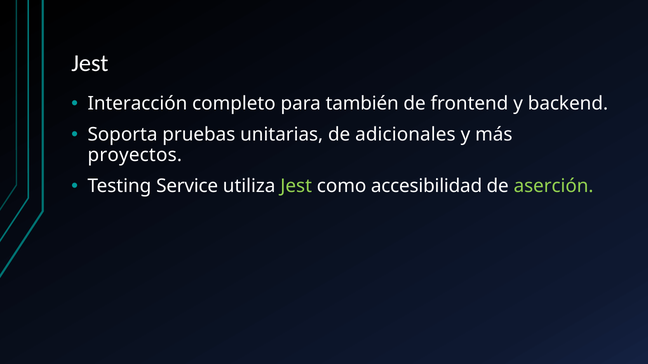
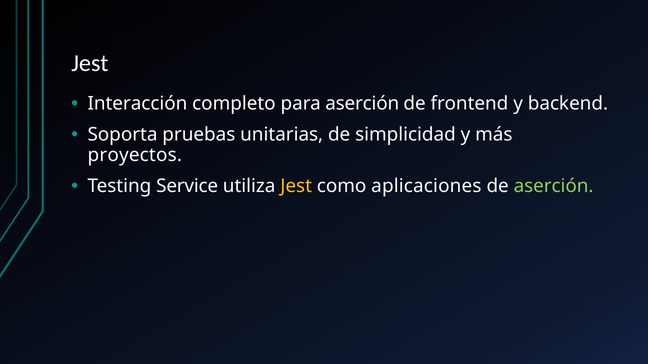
para también: también -> aserción
adicionales: adicionales -> simplicidad
Jest at (296, 187) colour: light green -> yellow
accesibilidad: accesibilidad -> aplicaciones
